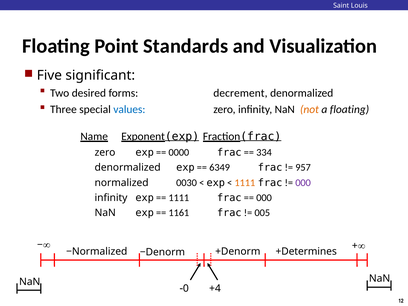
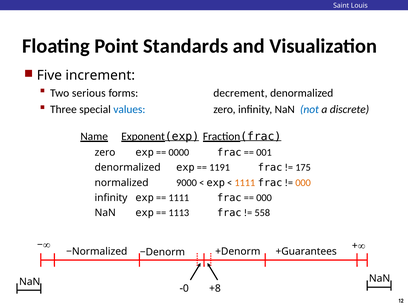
significant: significant -> increment
desired: desired -> serious
not colour: orange -> blue
a floating: floating -> discrete
334: 334 -> 001
6349: 6349 -> 1191
957: 957 -> 175
0030: 0030 -> 9000
000 at (303, 183) colour: purple -> orange
1161: 1161 -> 1113
005: 005 -> 558
+Determines: +Determines -> +Guarantees
+4: +4 -> +8
